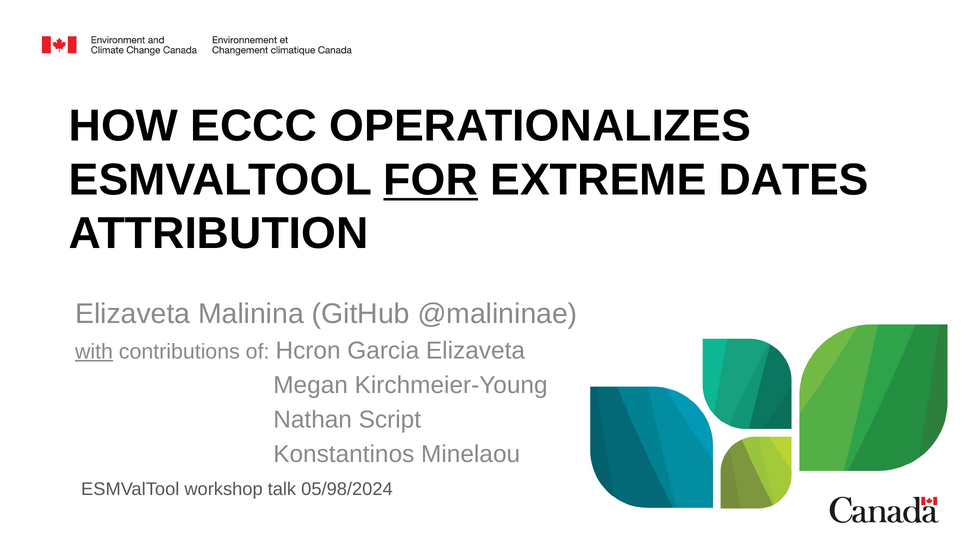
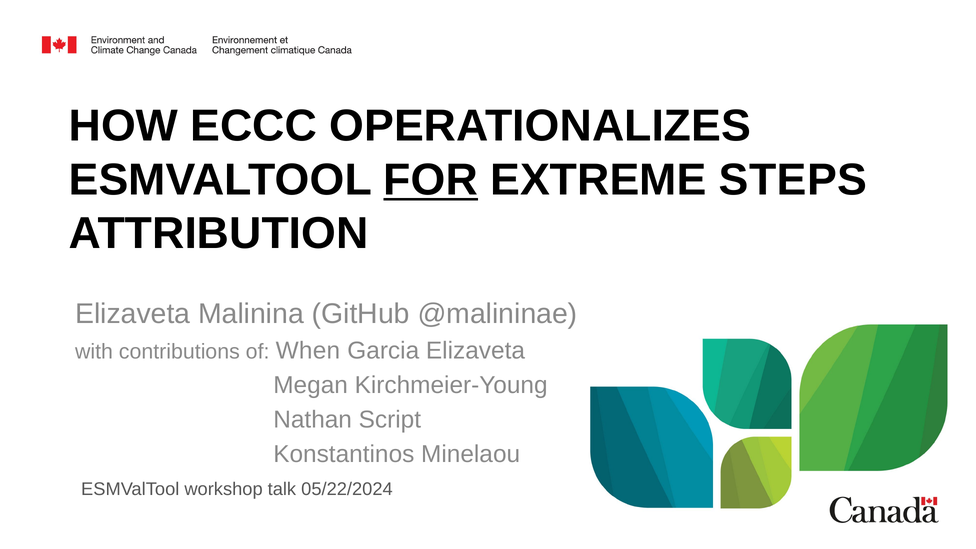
DATES: DATES -> STEPS
with underline: present -> none
Hcron: Hcron -> When
05/98/2024: 05/98/2024 -> 05/22/2024
